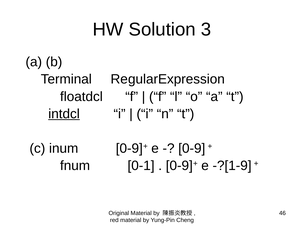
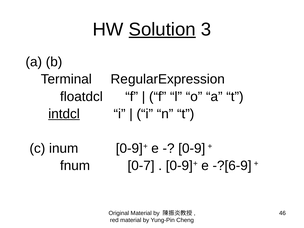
Solution underline: none -> present
0-1: 0-1 -> 0-7
-?[1-9: -?[1-9 -> -?[6-9
